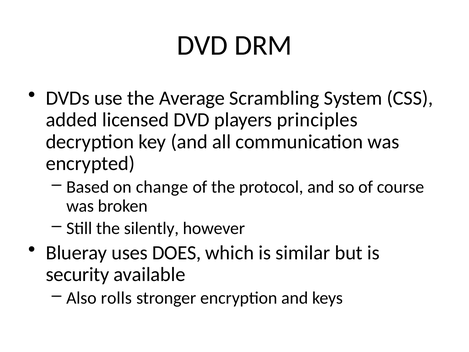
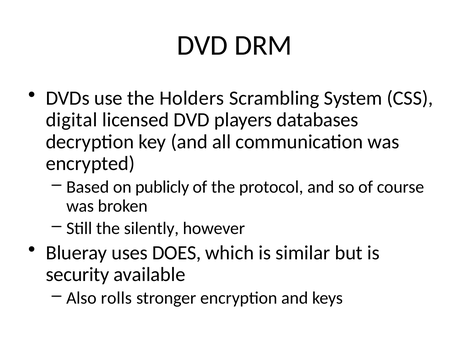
Average: Average -> Holders
added: added -> digital
principles: principles -> databases
change: change -> publicly
